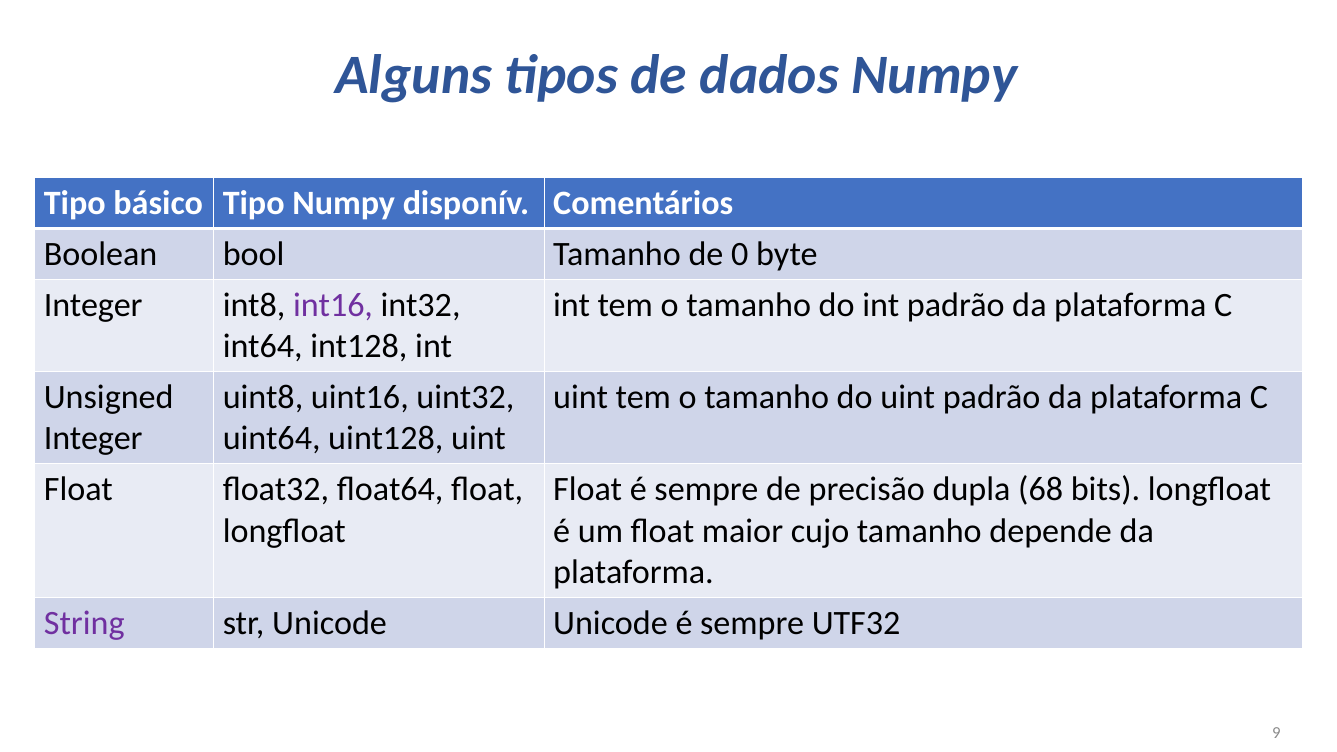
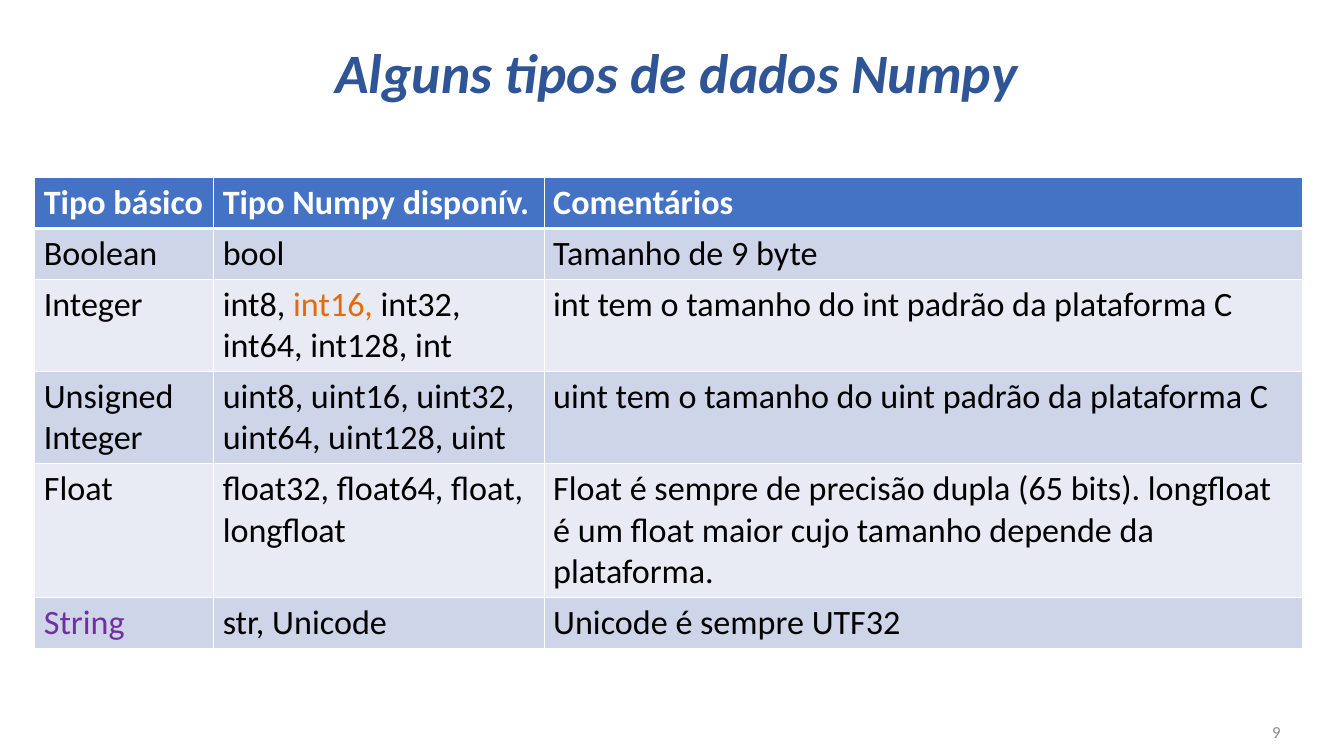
de 0: 0 -> 9
int16 colour: purple -> orange
68: 68 -> 65
